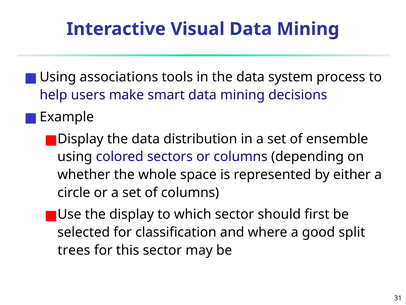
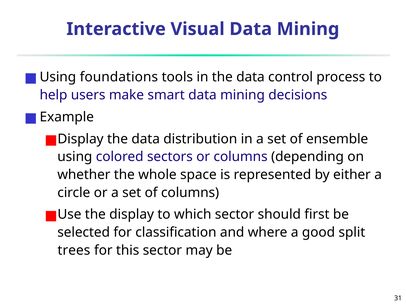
associations: associations -> foundations
system: system -> control
